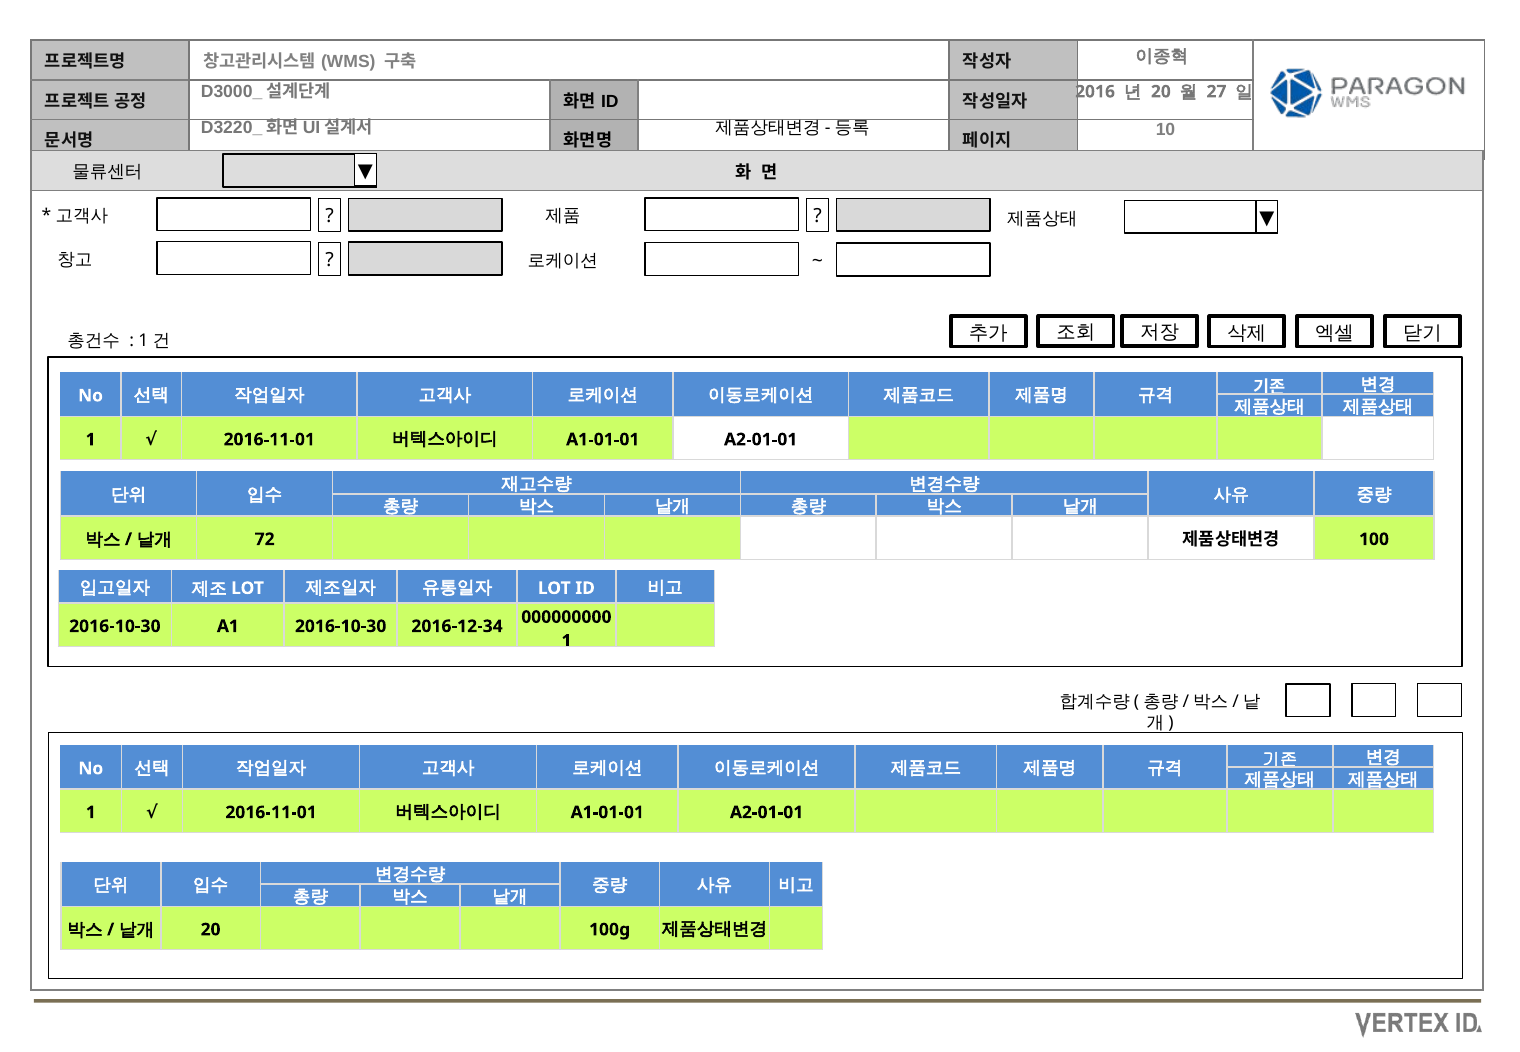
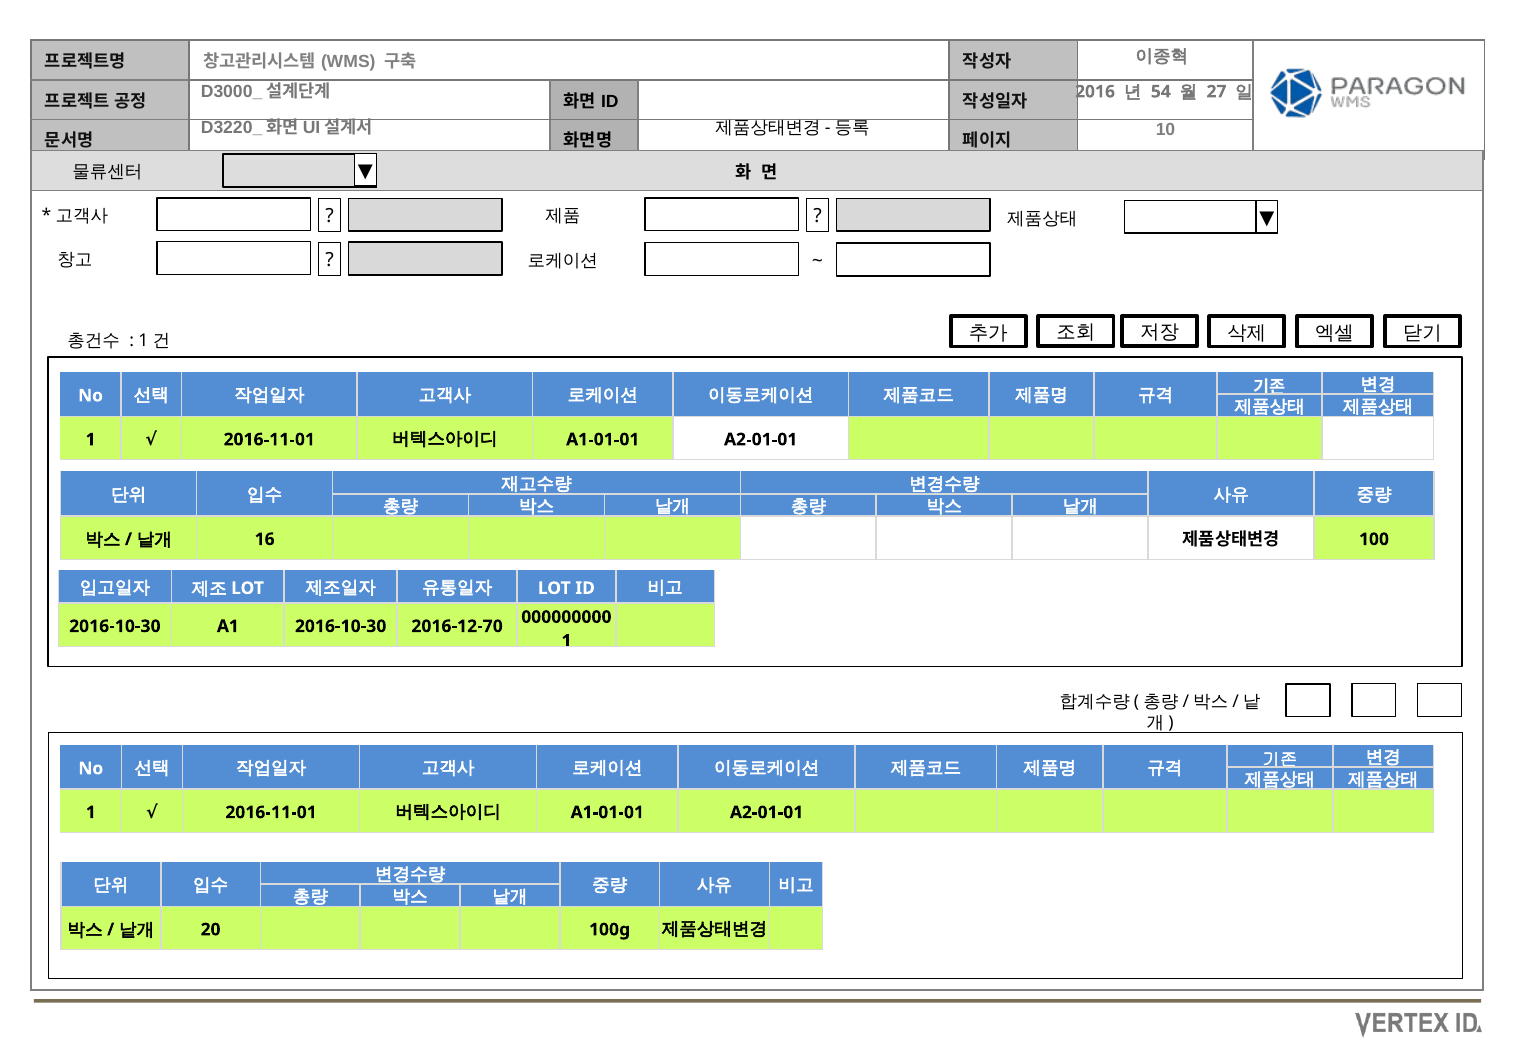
20 at (1161, 92): 20 -> 54
72: 72 -> 16
2016-12-34: 2016-12-34 -> 2016-12-70
